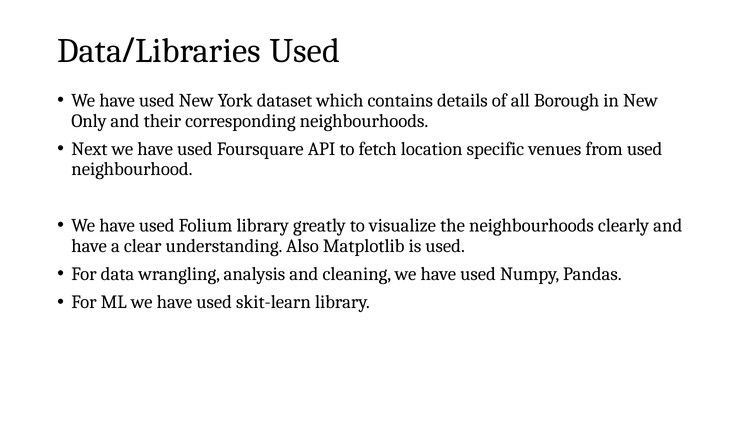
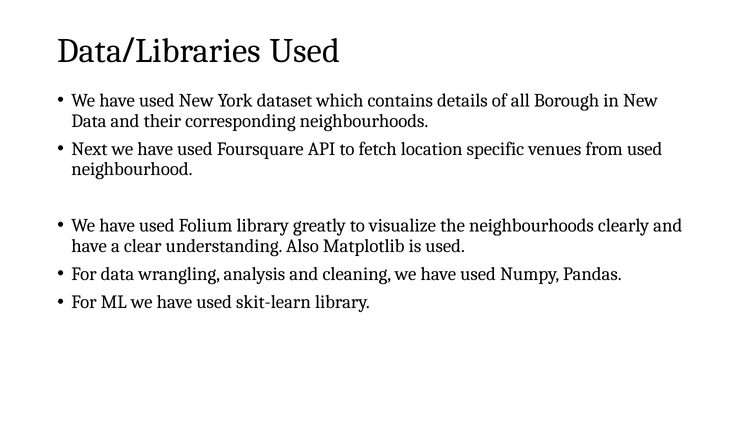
Only at (89, 121): Only -> Data
